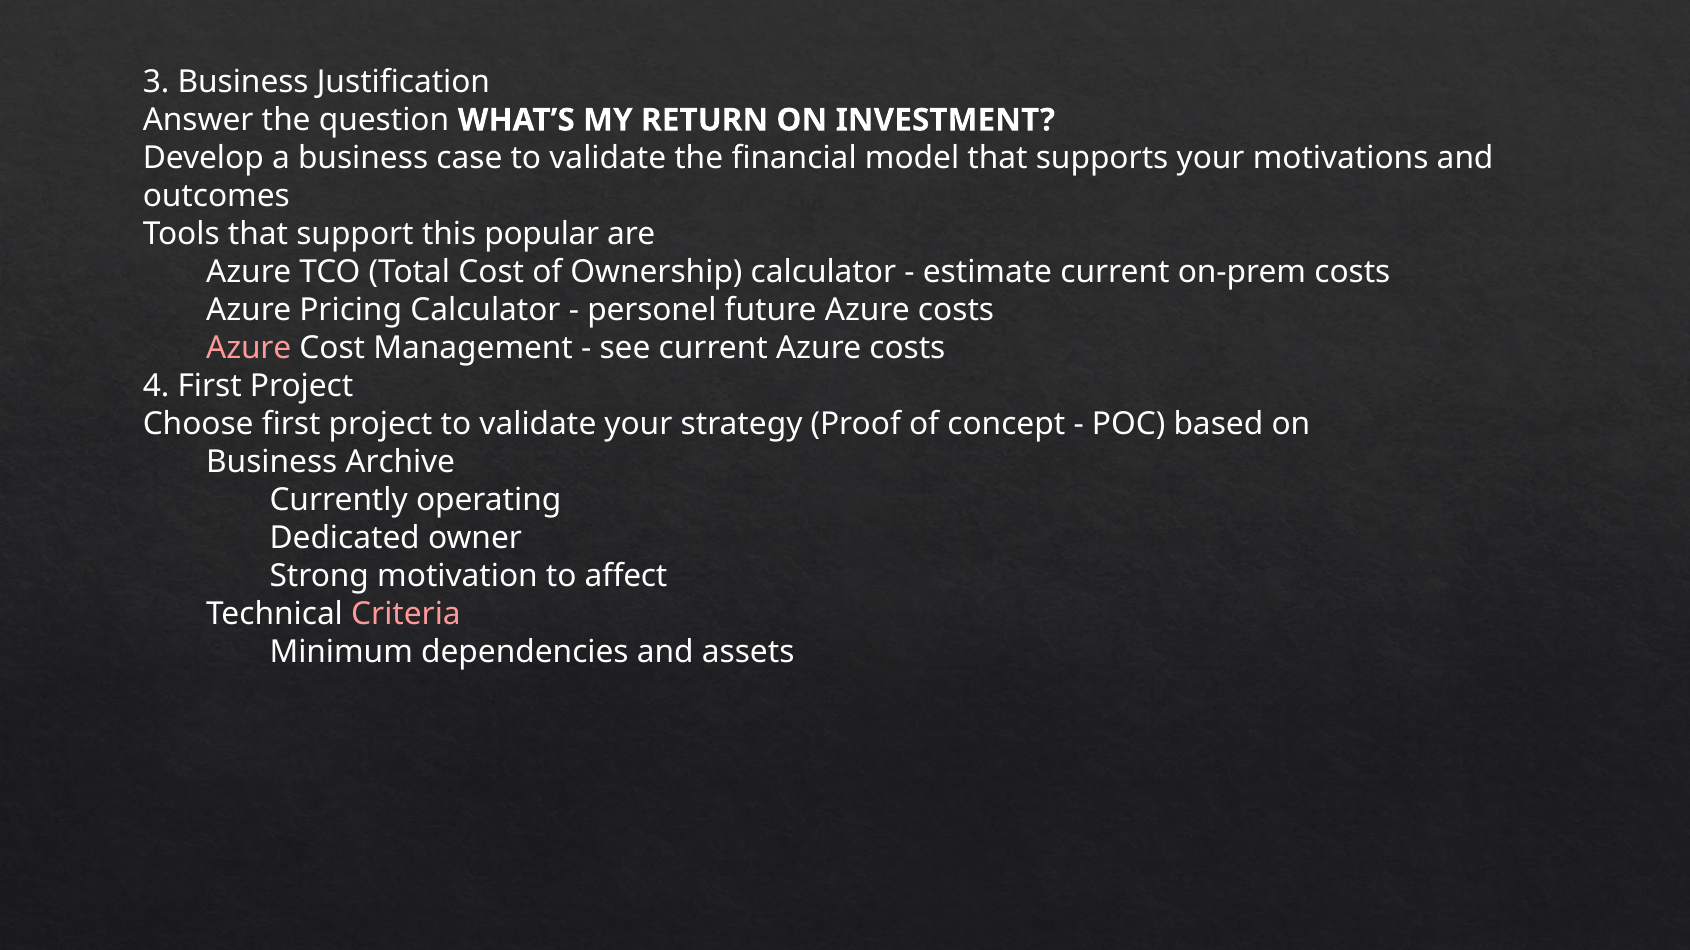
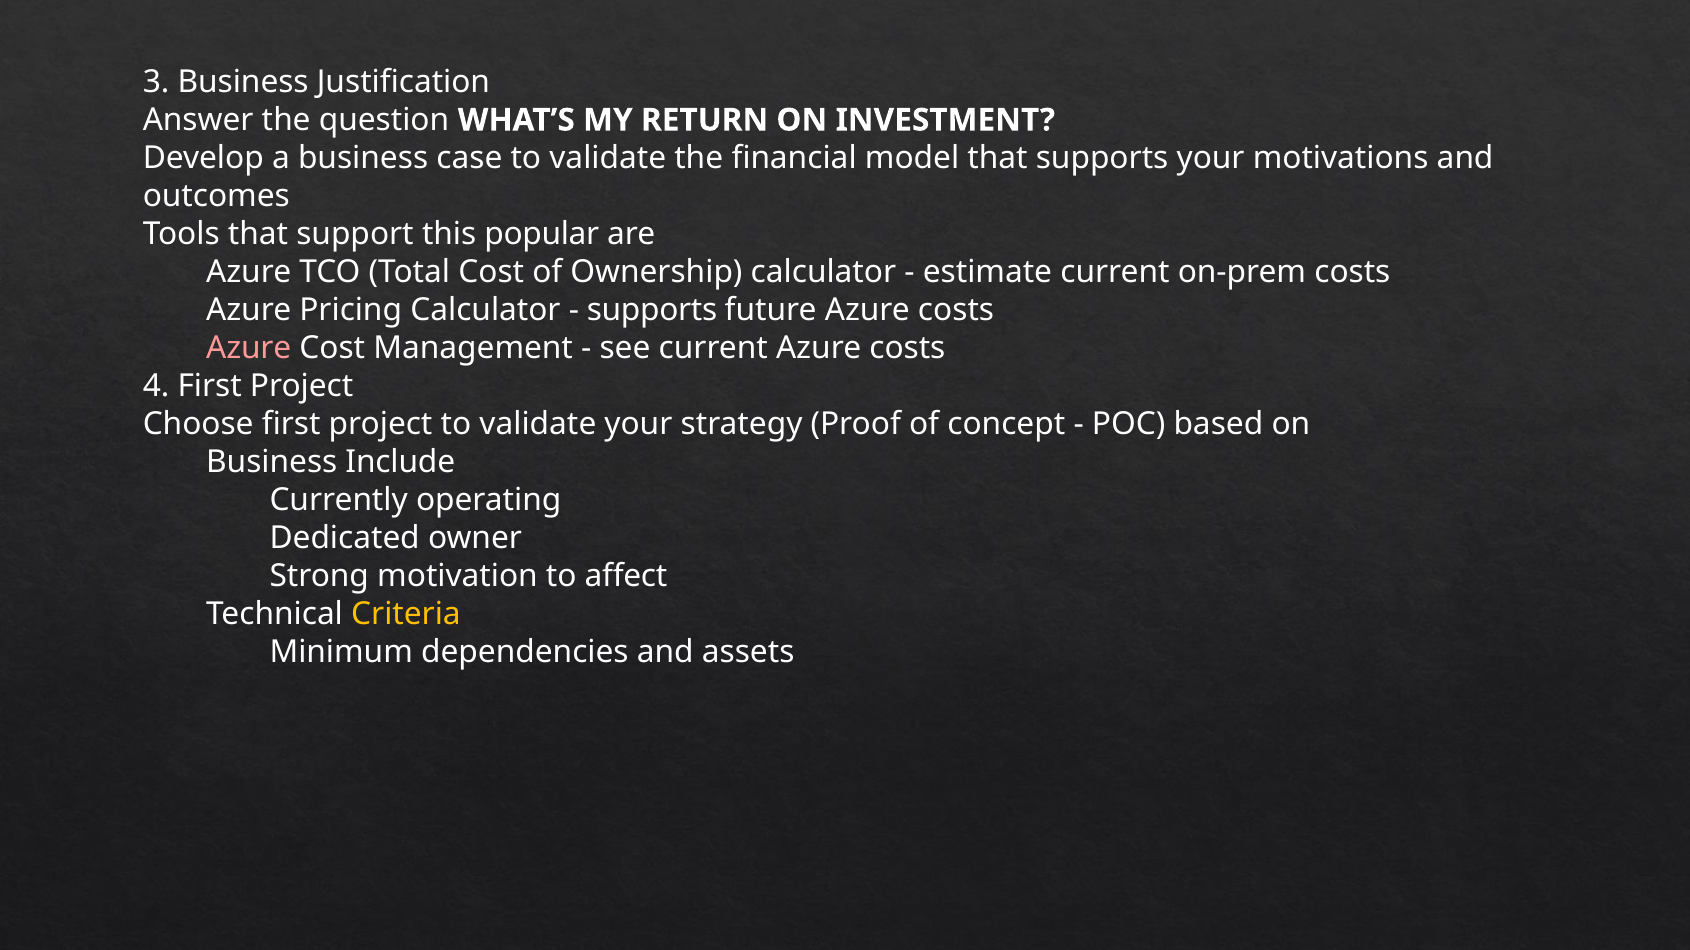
personel at (652, 310): personel -> supports
Archive: Archive -> Include
Criteria colour: pink -> yellow
